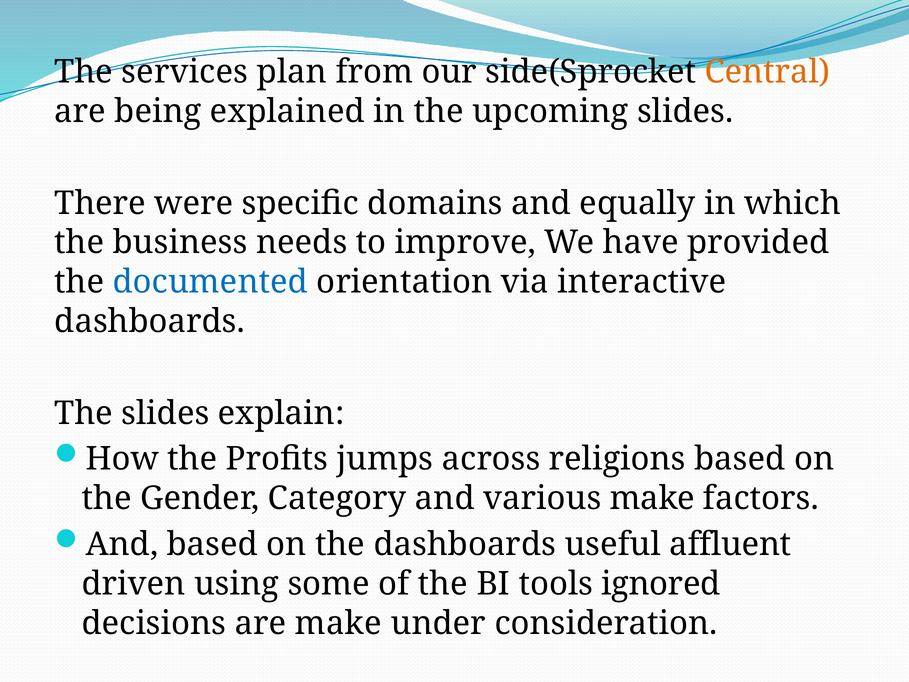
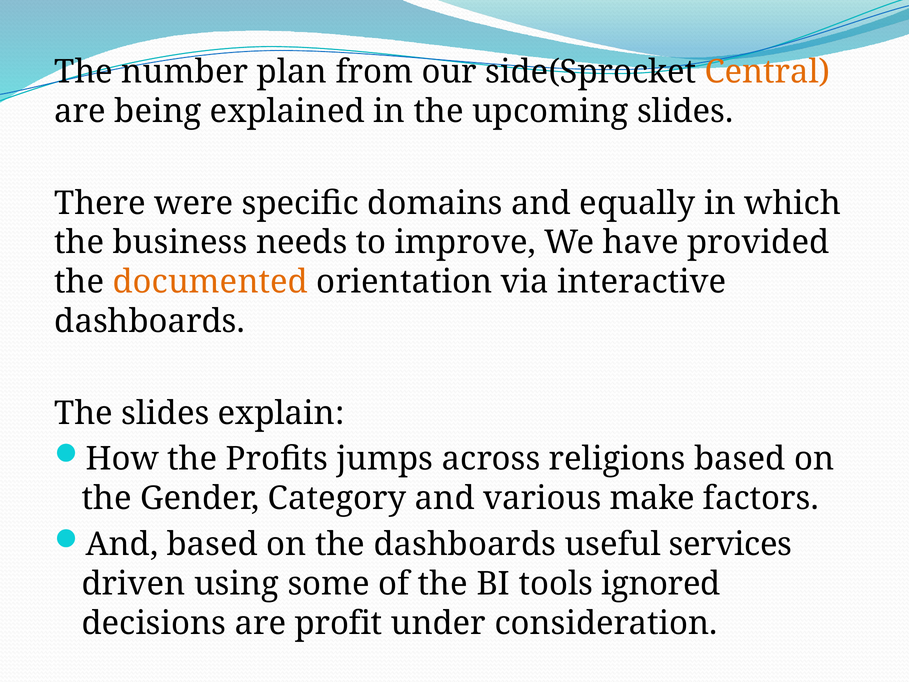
services: services -> number
documented colour: blue -> orange
affluent: affluent -> services
are make: make -> profit
